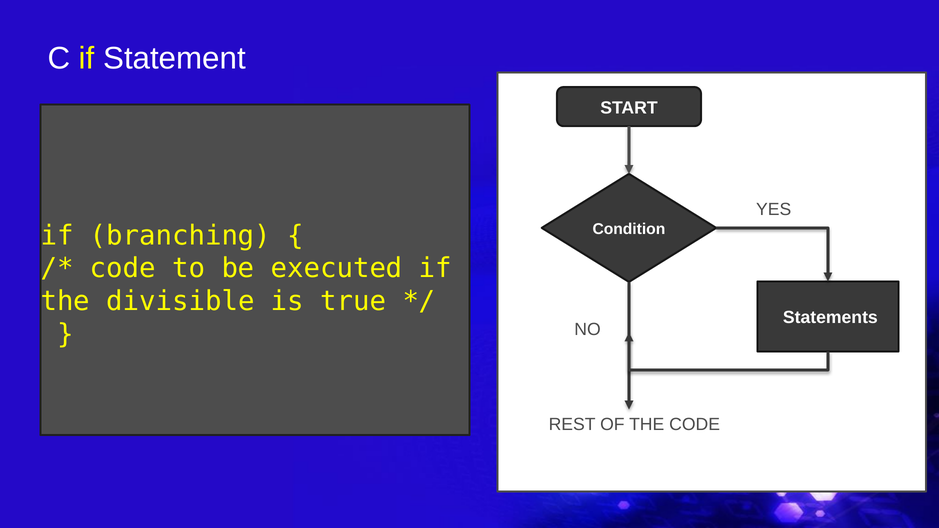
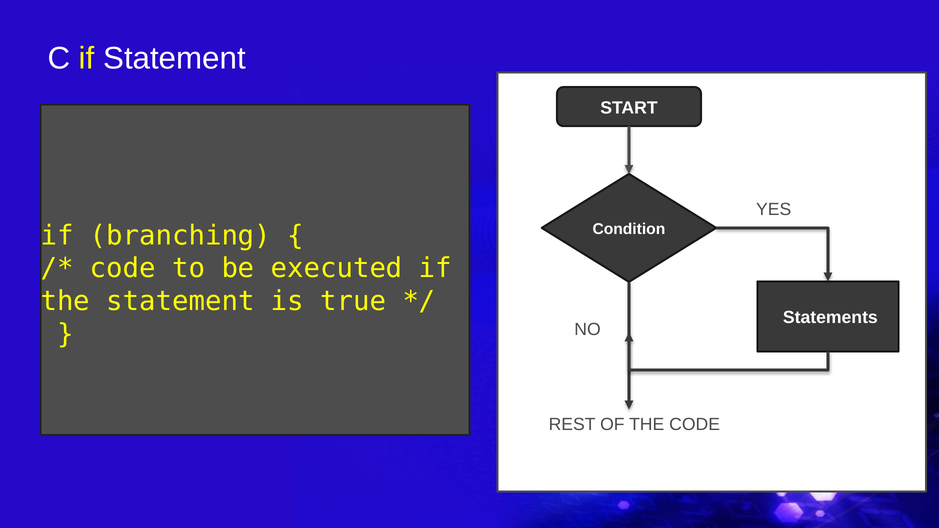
the divisible: divisible -> statement
